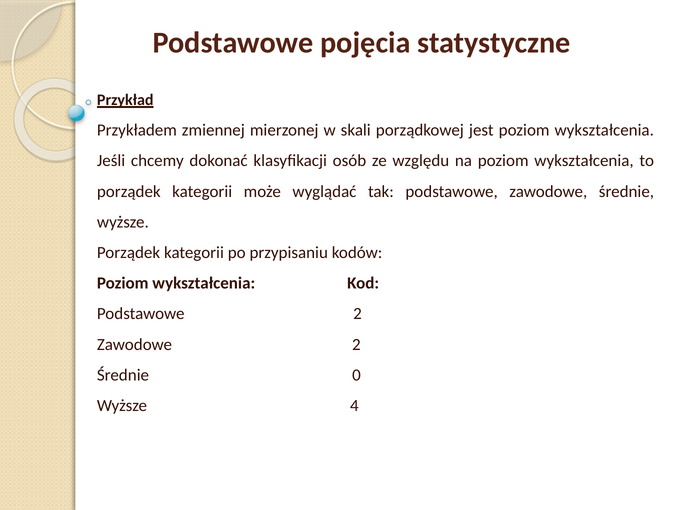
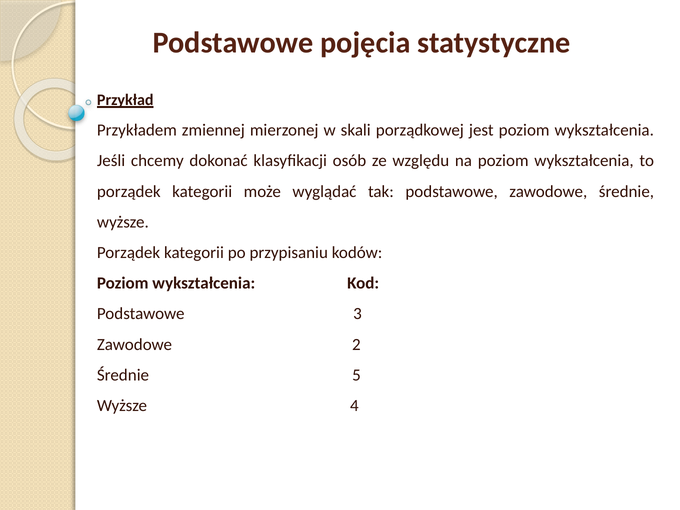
Podstawowe 2: 2 -> 3
0: 0 -> 5
